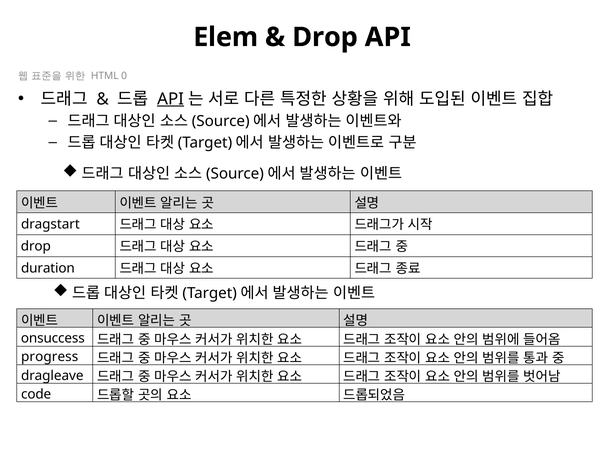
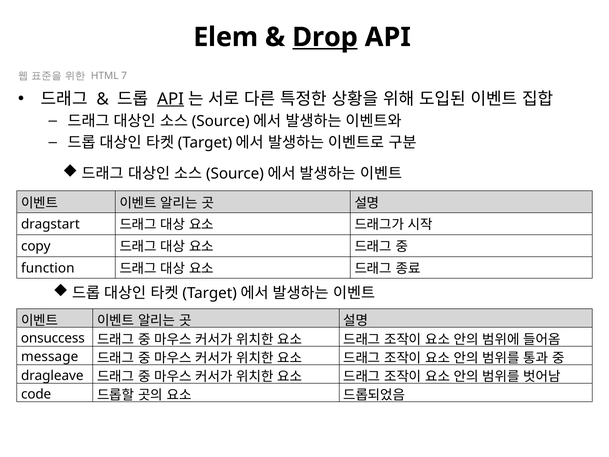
Drop at (325, 37) underline: none -> present
0: 0 -> 7
drop at (36, 246): drop -> copy
duration: duration -> function
progress: progress -> message
